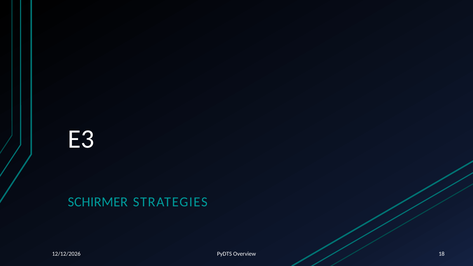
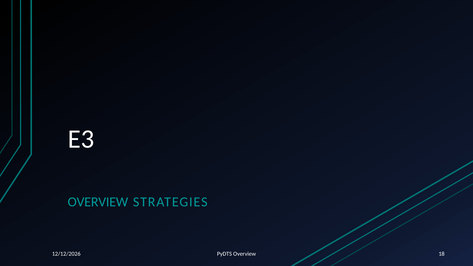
SCHIRMER at (98, 202): SCHIRMER -> OVERVIEW
